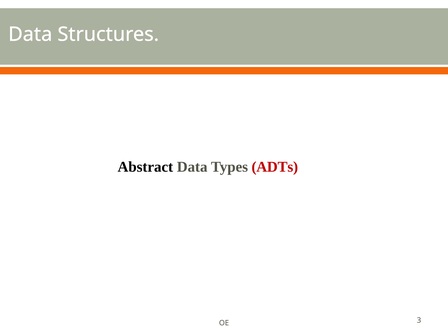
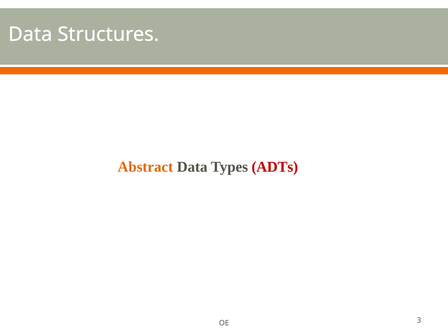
Abstract colour: black -> orange
